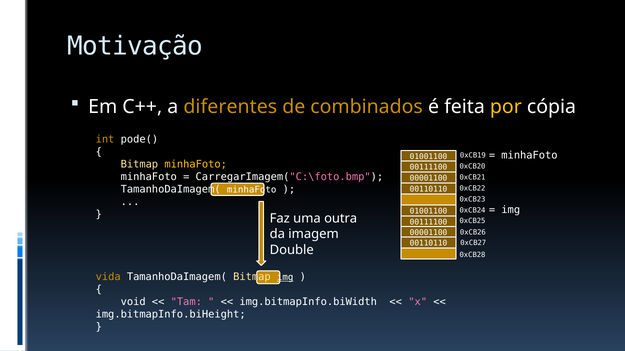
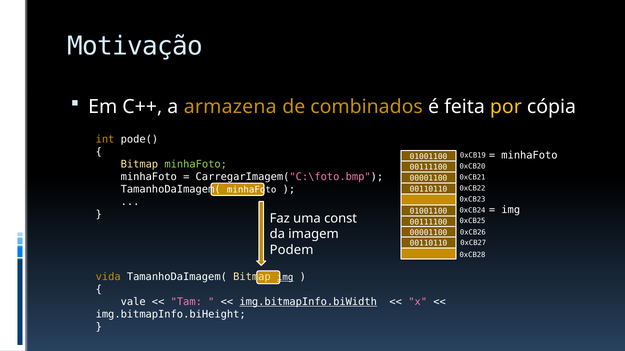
diferentes: diferentes -> armazena
minhaFoto at (196, 165) colour: yellow -> light green
outra: outra -> const
Double: Double -> Podem
void: void -> vale
img.bitmapInfo.biWidth underline: none -> present
